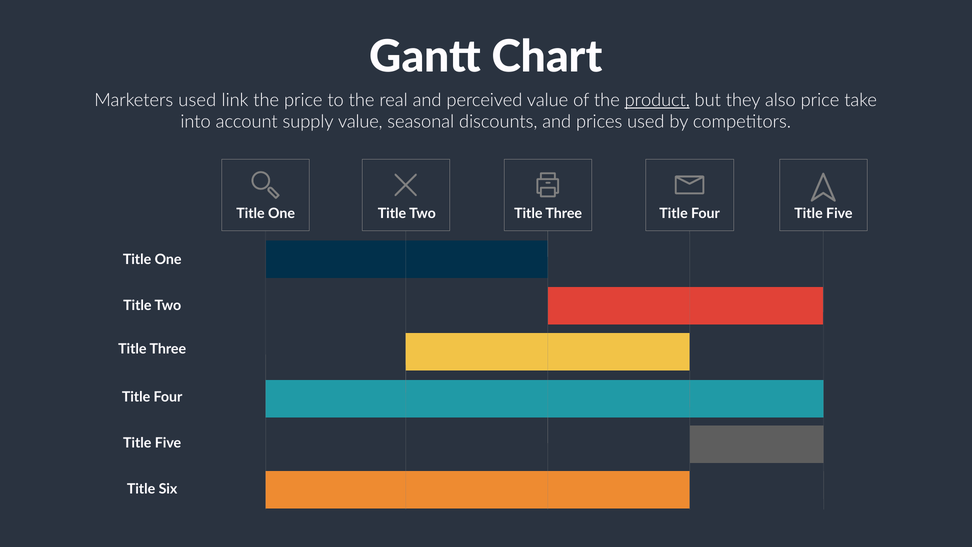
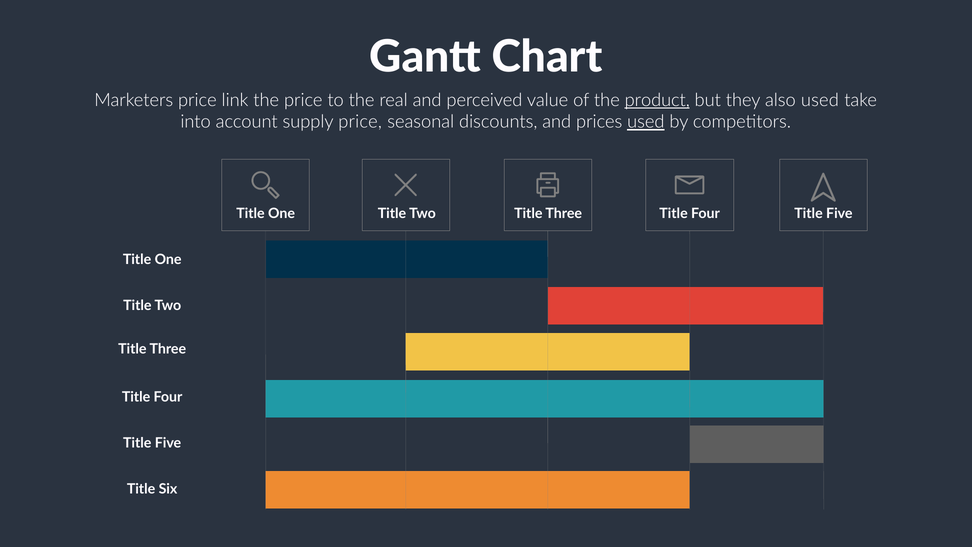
Marketers used: used -> price
also price: price -> used
supply value: value -> price
used at (646, 122) underline: none -> present
